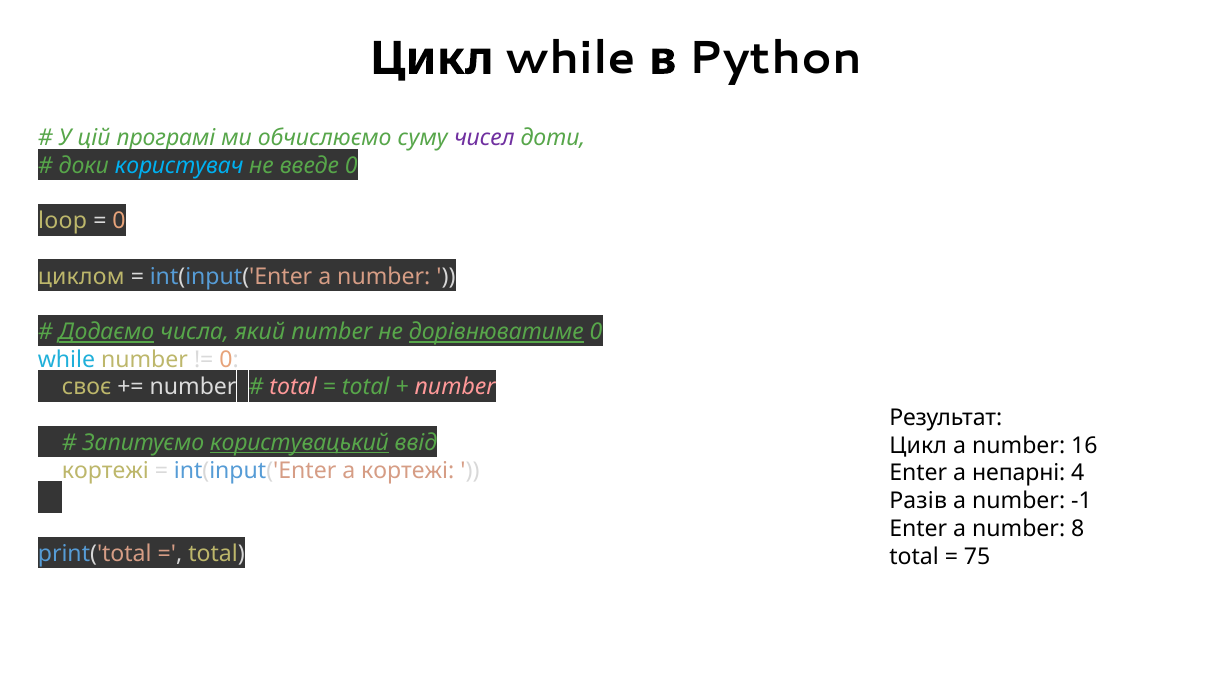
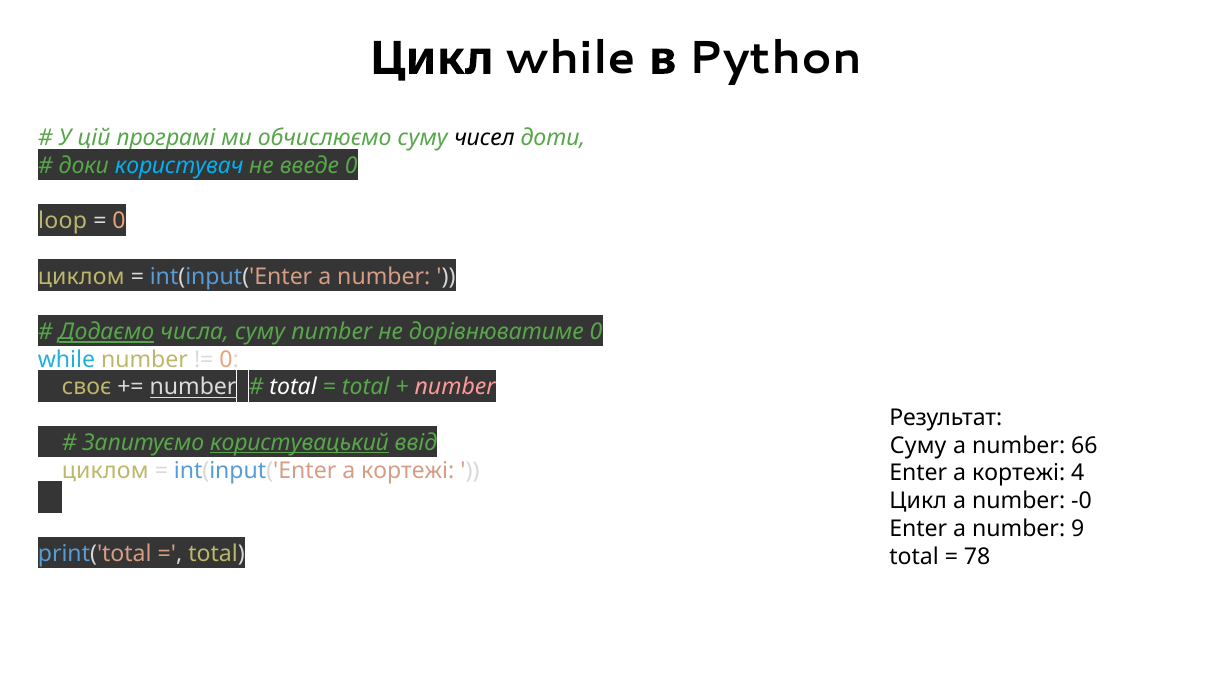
чисел colour: purple -> black
числа який: який -> суму
дорівнюватиме underline: present -> none
number at (193, 387) underline: none -> present
total at (293, 387) colour: pink -> white
Цикл at (918, 446): Цикл -> Суму
16: 16 -> 66
кортежі at (105, 471): кортежі -> циклом
Enter a непарні: непарні -> кортежі
Разів at (918, 501): Разів -> Цикл
-1: -1 -> -0
8: 8 -> 9
75: 75 -> 78
